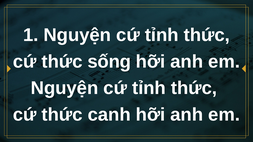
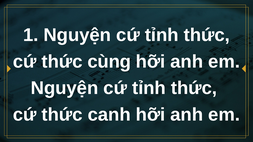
sống: sống -> cùng
